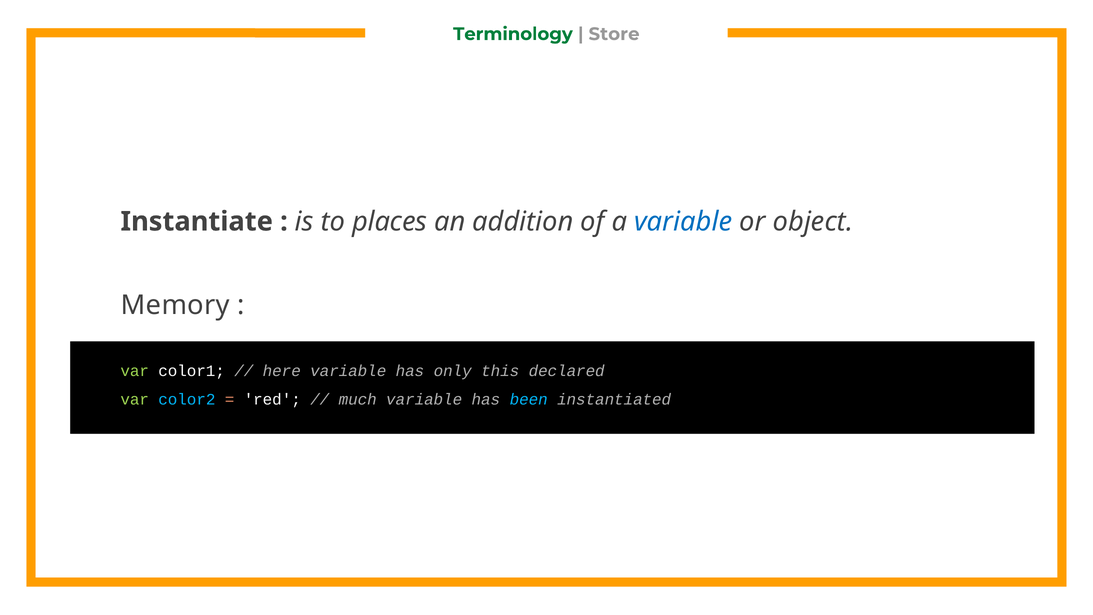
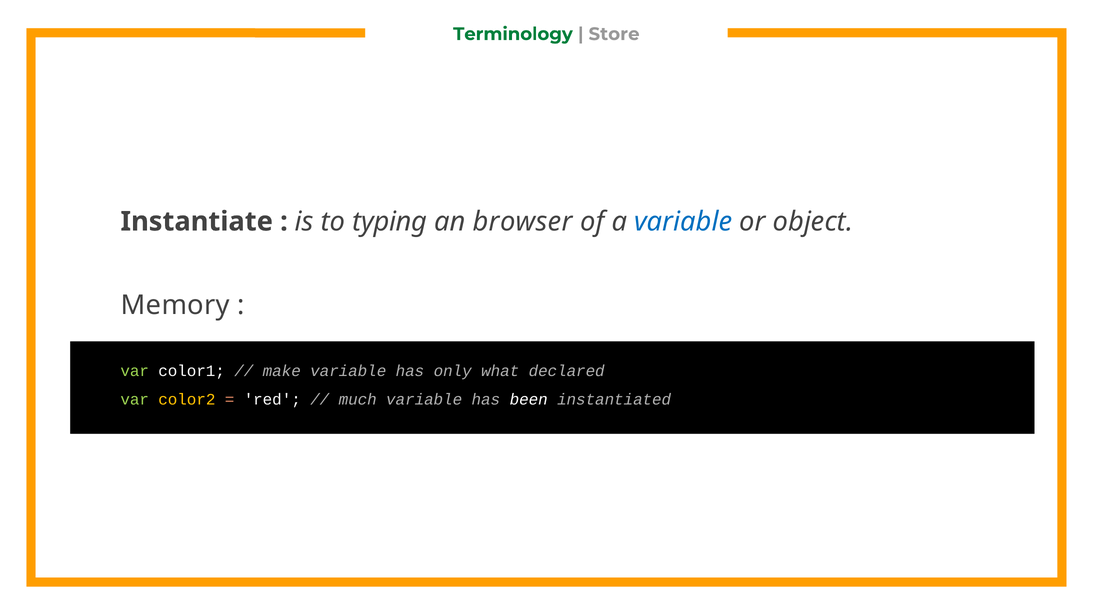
places: places -> typing
addition: addition -> browser
here: here -> make
this: this -> what
color2 colour: light blue -> yellow
been colour: light blue -> white
